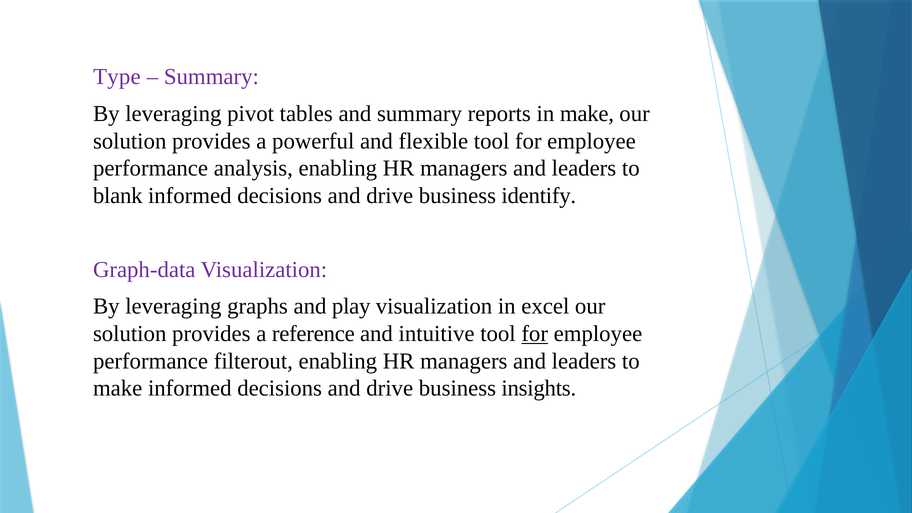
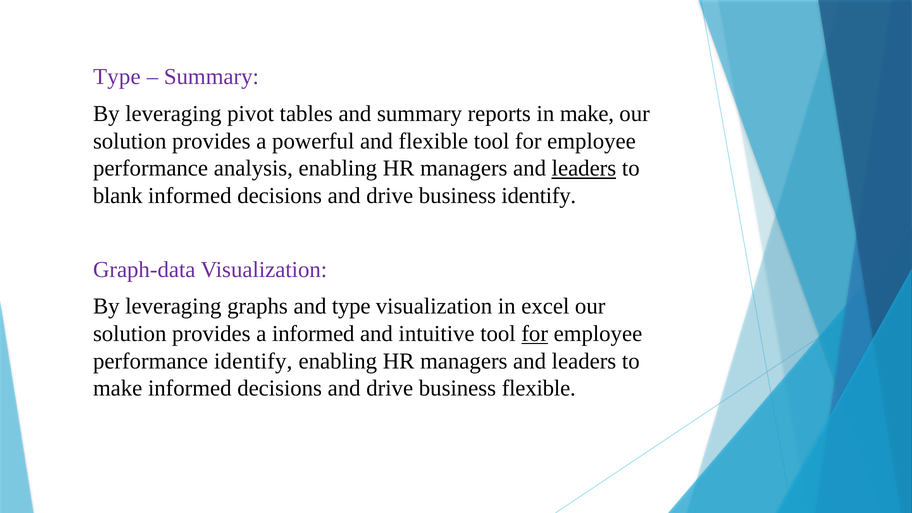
leaders at (584, 168) underline: none -> present
and play: play -> type
a reference: reference -> informed
performance filterout: filterout -> identify
business insights: insights -> flexible
